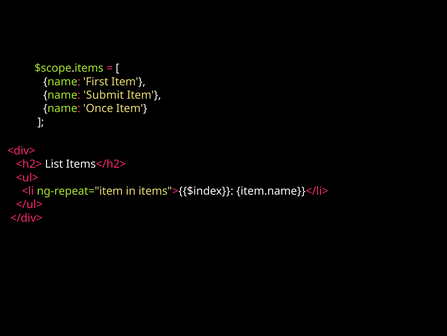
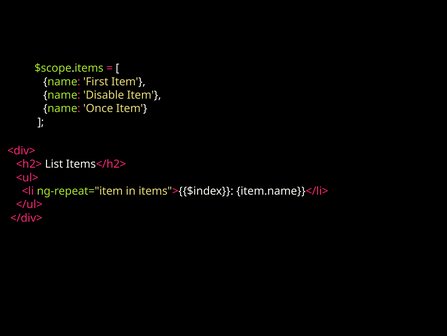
Submit: Submit -> Disable
